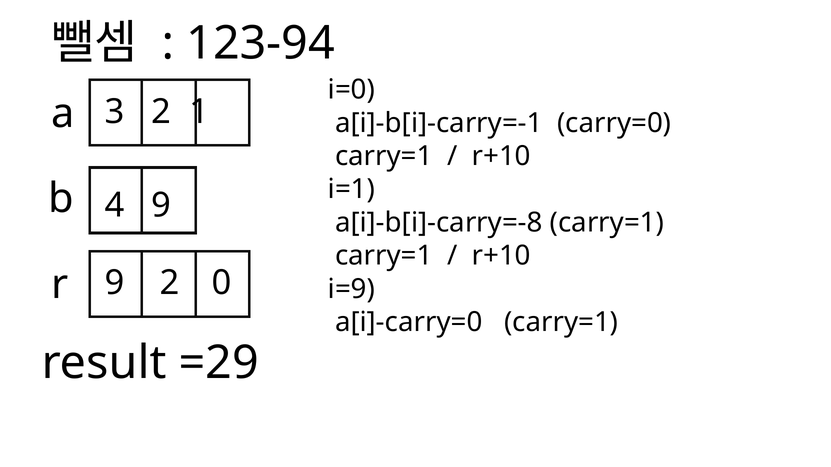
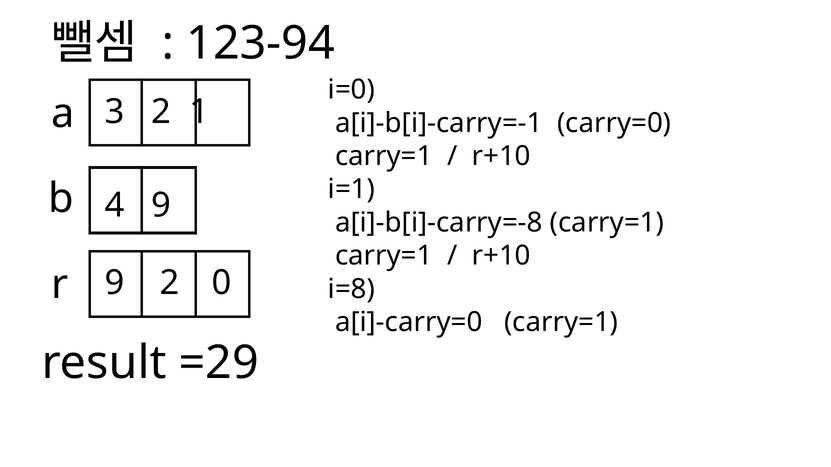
i=9: i=9 -> i=8
